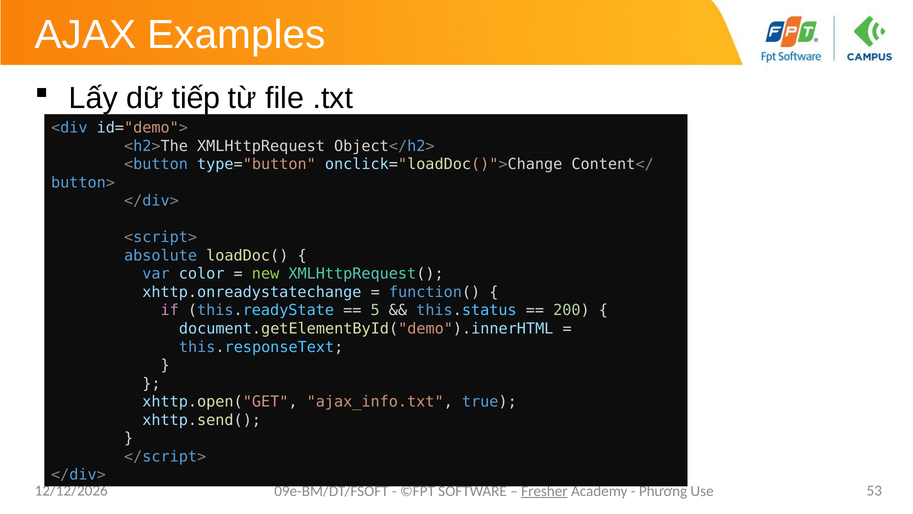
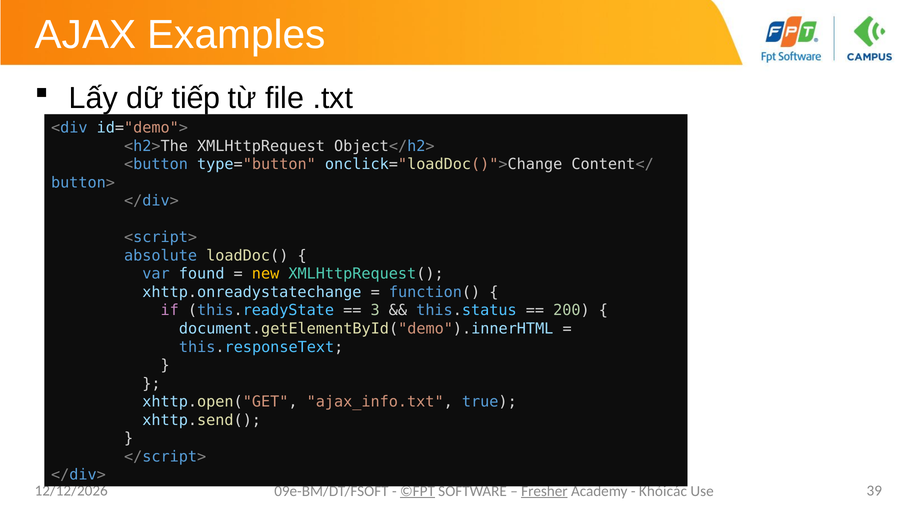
color: color -> found
new colour: light green -> yellow
5: 5 -> 3
©FPT underline: none -> present
Phương: Phương -> Khỏicác
53: 53 -> 39
